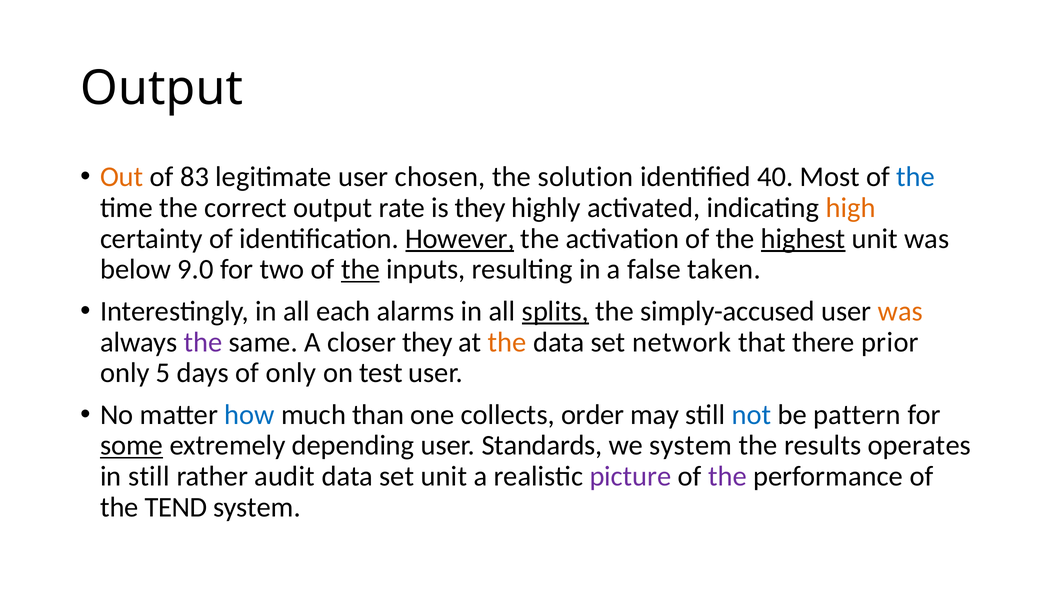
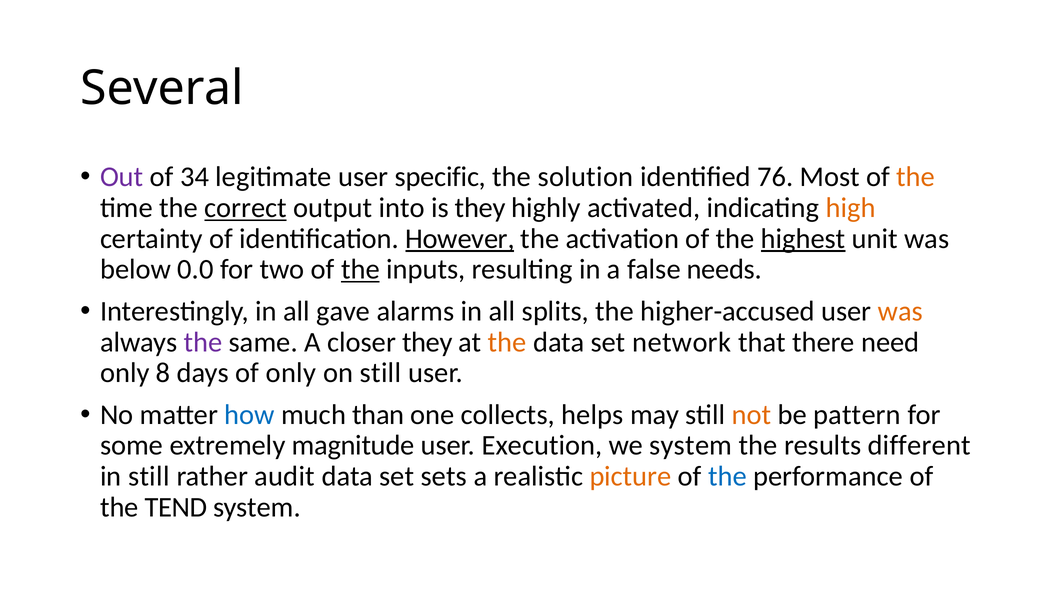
Output at (162, 88): Output -> Several
Out colour: orange -> purple
83: 83 -> 34
chosen: chosen -> specific
40: 40 -> 76
the at (916, 177) colour: blue -> orange
correct underline: none -> present
rate: rate -> into
9.0: 9.0 -> 0.0
taken: taken -> needs
each: each -> gave
splits underline: present -> none
simply-accused: simply-accused -> higher-accused
prior: prior -> need
5: 5 -> 8
on test: test -> still
order: order -> helps
not colour: blue -> orange
some underline: present -> none
depending: depending -> magnitude
Standards: Standards -> Execution
operates: operates -> different
set unit: unit -> sets
picture colour: purple -> orange
the at (727, 476) colour: purple -> blue
